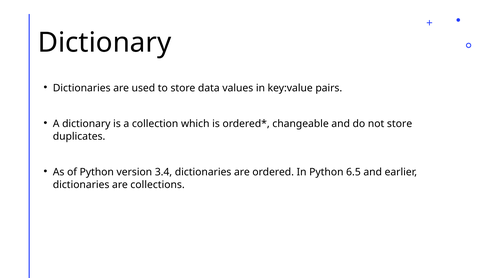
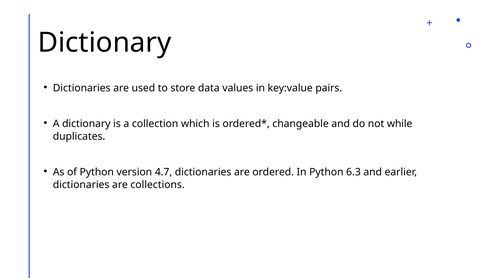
not store: store -> while
3.4: 3.4 -> 4.7
6.5: 6.5 -> 6.3
